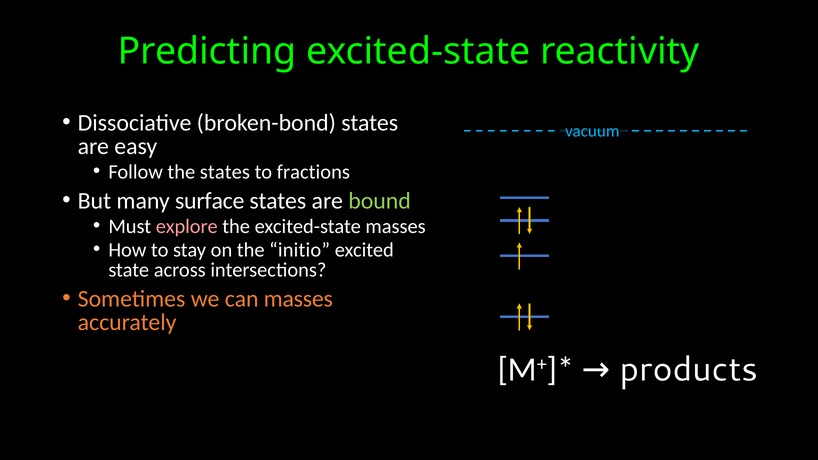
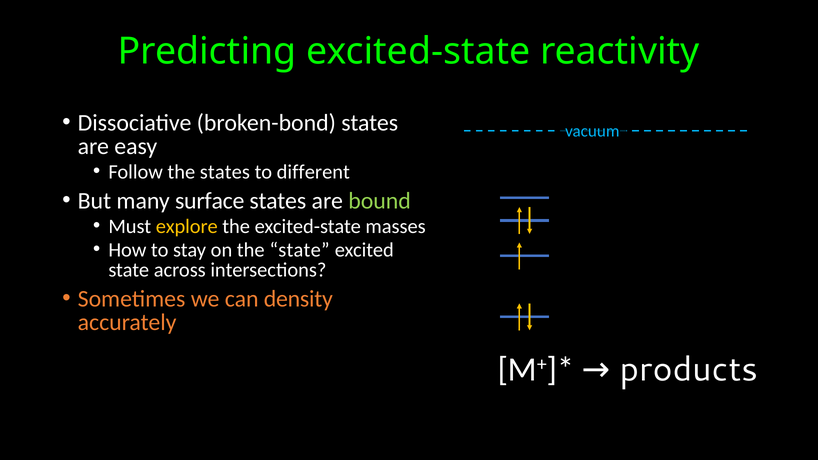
fractions: fractions -> different
explore colour: pink -> yellow
the initio: initio -> state
can masses: masses -> density
